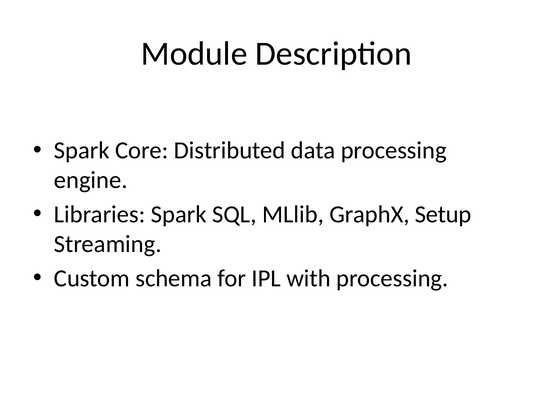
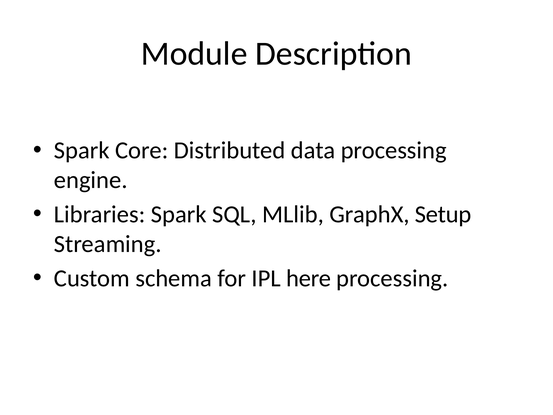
with: with -> here
